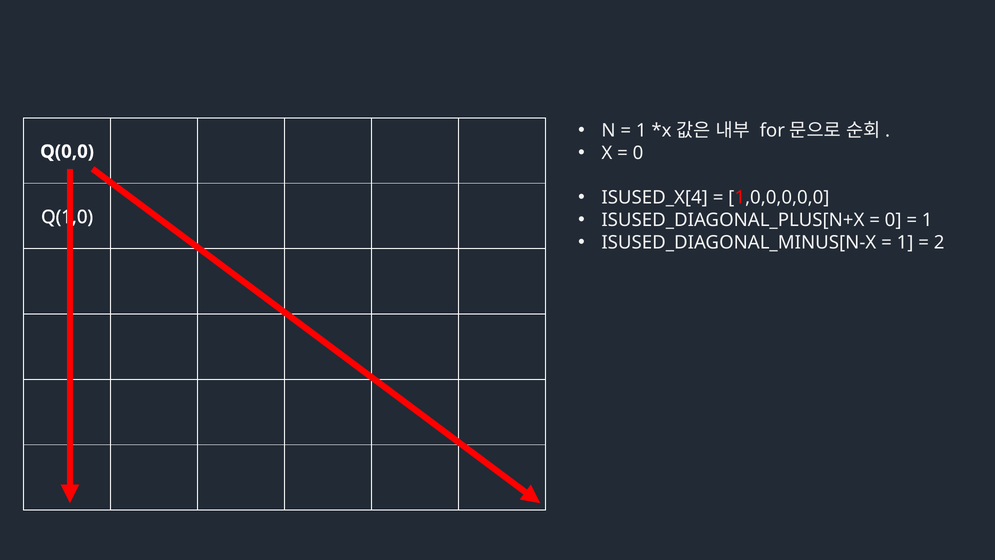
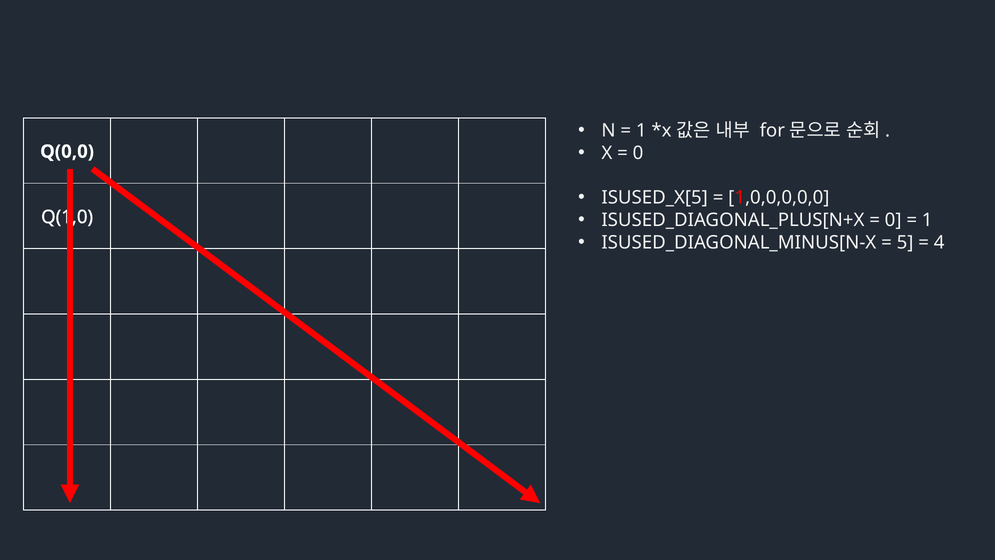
ISUSED_X[4: ISUSED_X[4 -> ISUSED_X[5
1 at (905, 242): 1 -> 5
2: 2 -> 4
